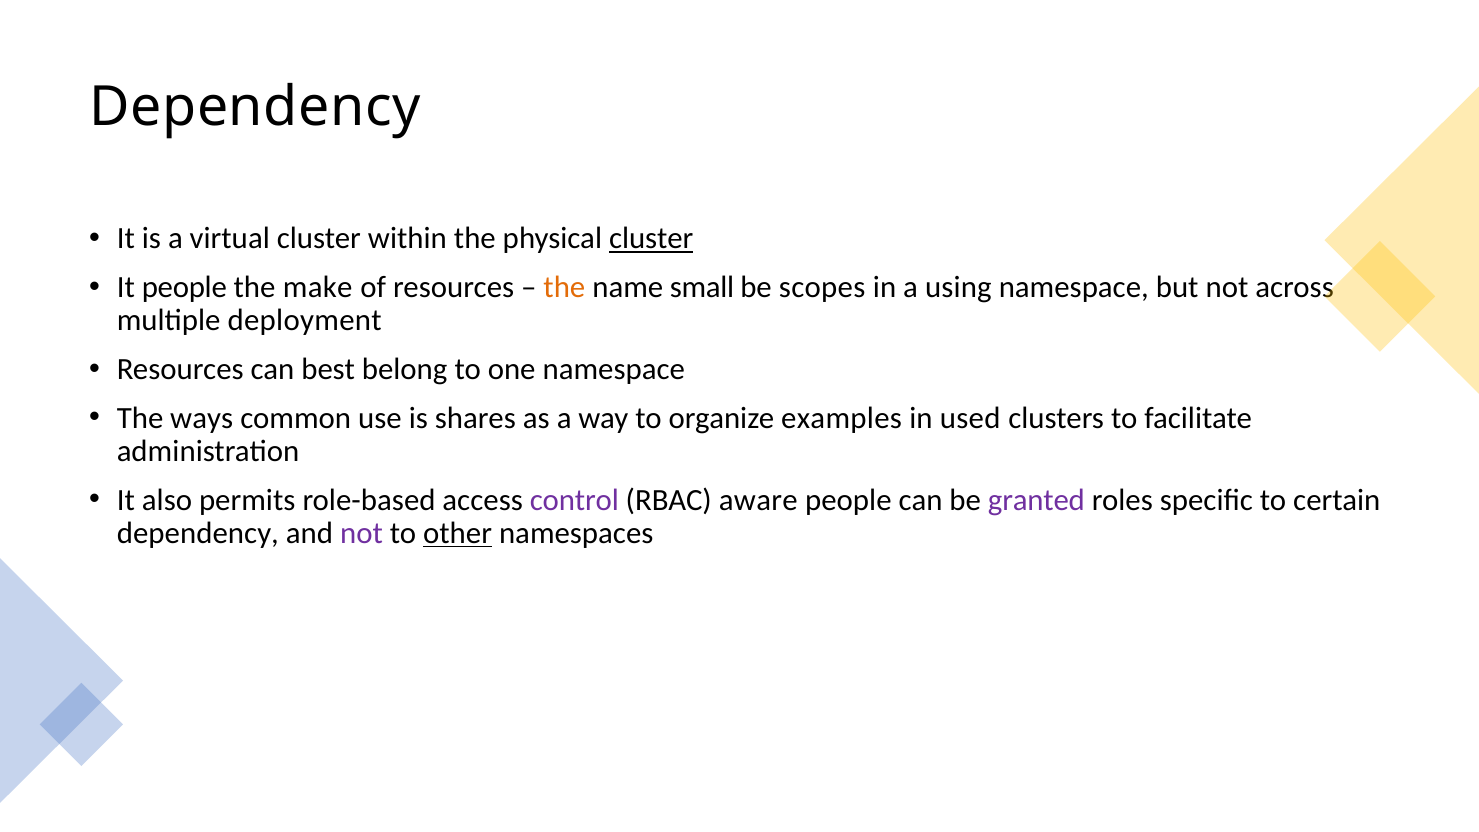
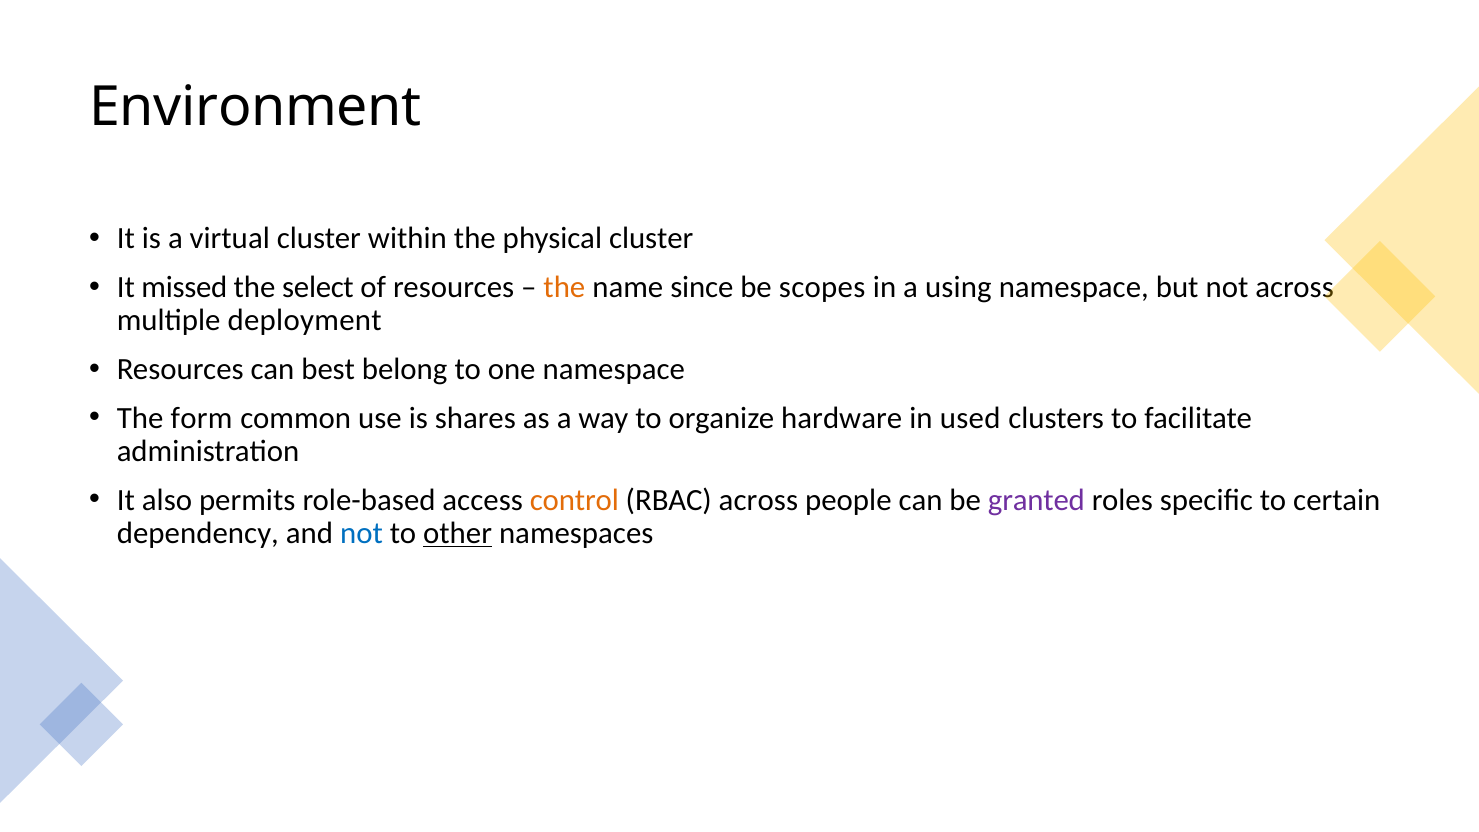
Dependency at (255, 108): Dependency -> Environment
cluster at (651, 238) underline: present -> none
It people: people -> missed
make: make -> select
small: small -> since
ways: ways -> form
examples: examples -> hardware
control colour: purple -> orange
RBAC aware: aware -> across
not at (361, 533) colour: purple -> blue
